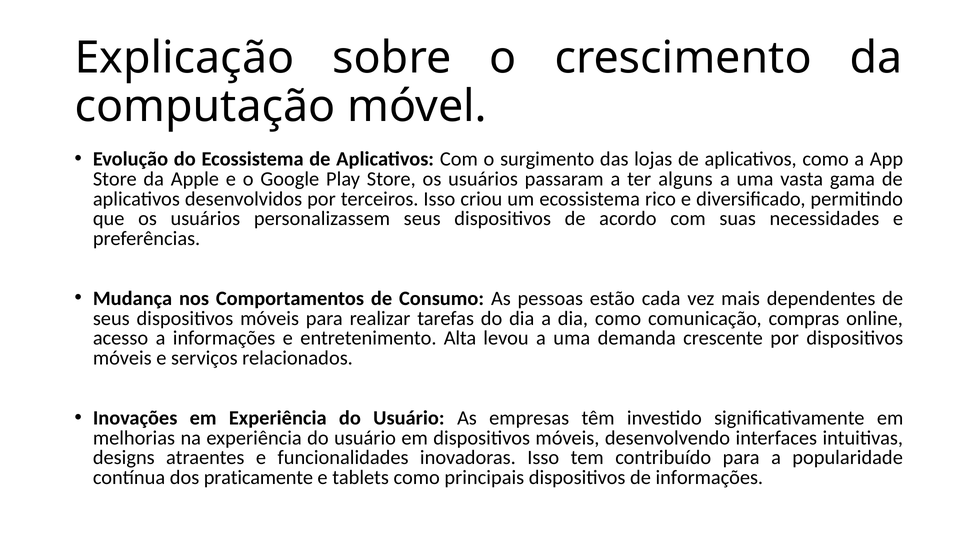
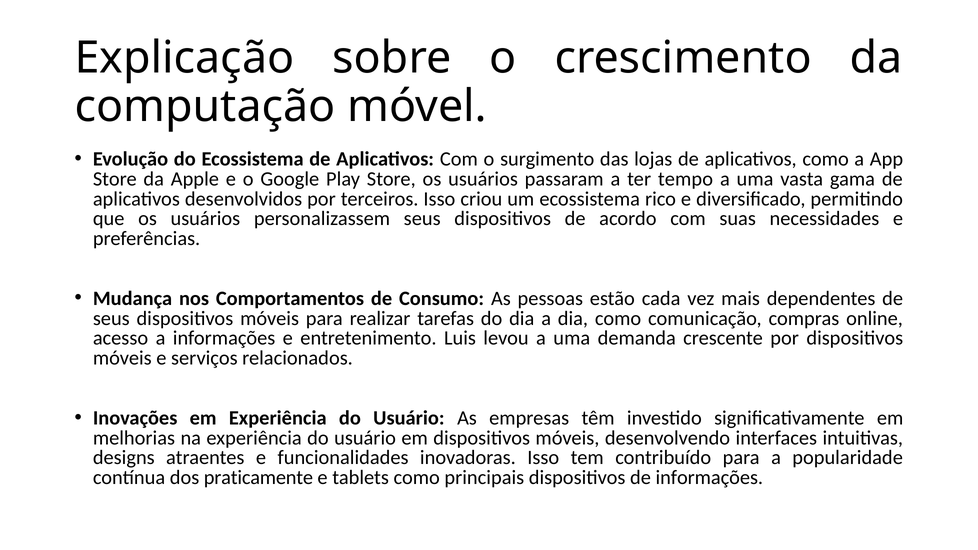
alguns: alguns -> tempo
Alta: Alta -> Luis
